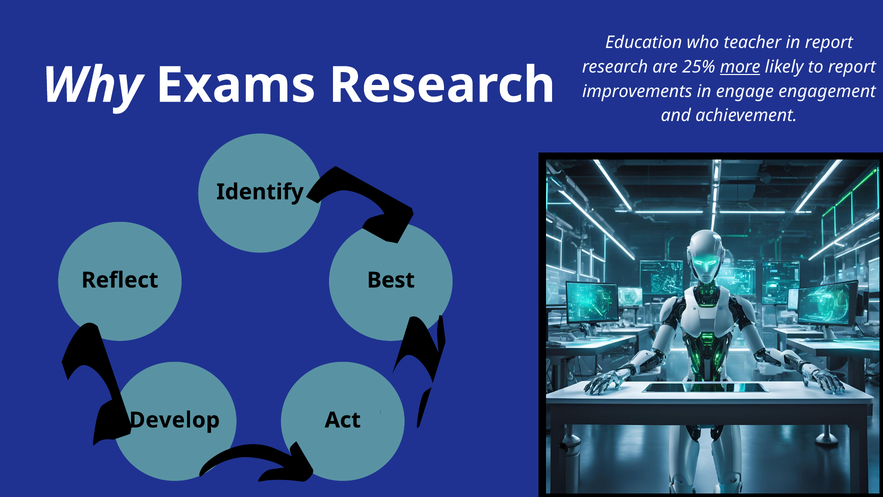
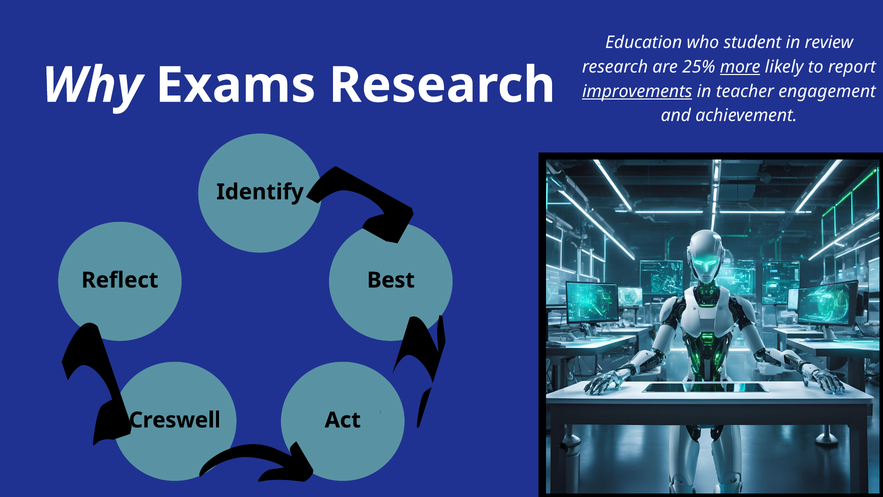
teacher: teacher -> student
in report: report -> review
improvements underline: none -> present
engage: engage -> teacher
Develop: Develop -> Creswell
